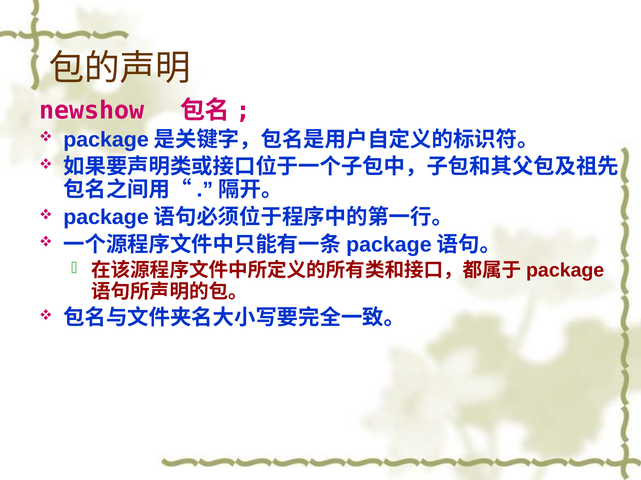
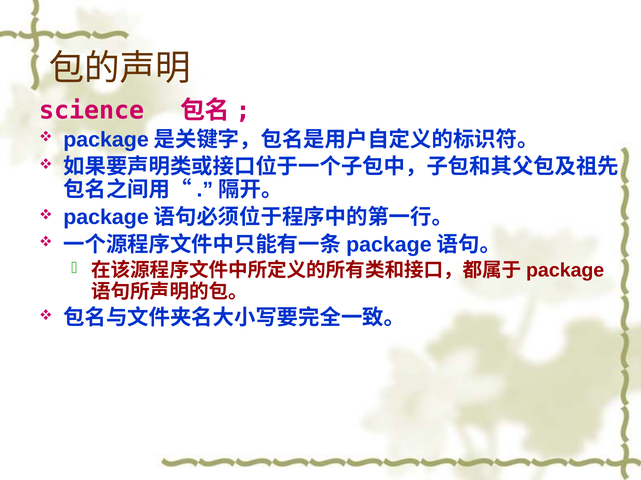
newshow: newshow -> science
